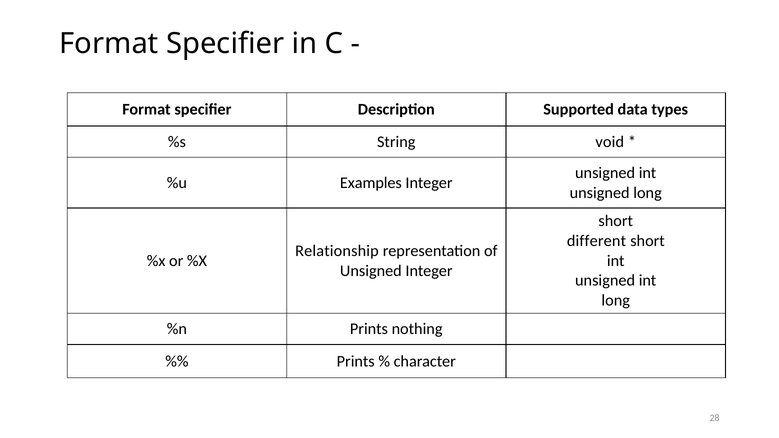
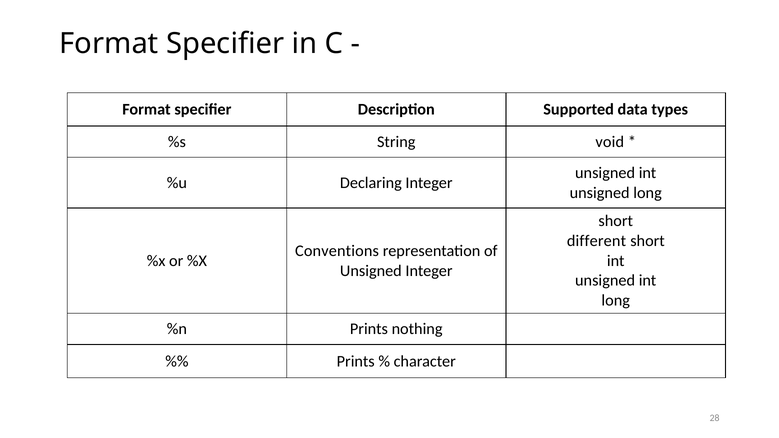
Examples: Examples -> Declaring
Relationship: Relationship -> Conventions
